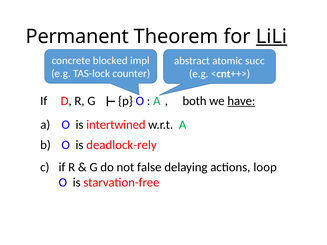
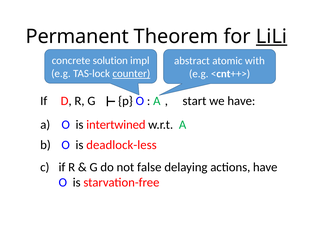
blocked: blocked -> solution
succ: succ -> with
counter underline: none -> present
both: both -> start
have at (241, 101) underline: present -> none
deadlock-rely: deadlock-rely -> deadlock-less
actions loop: loop -> have
